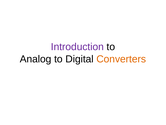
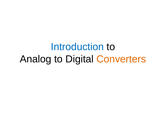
Introduction colour: purple -> blue
